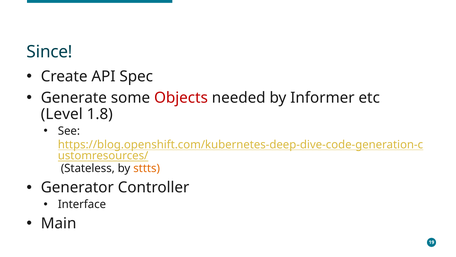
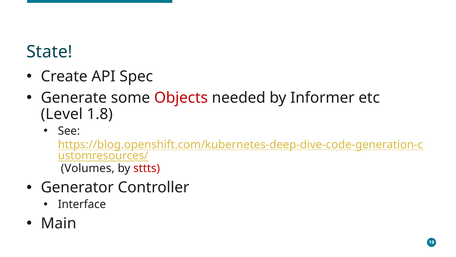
Since: Since -> State
Stateless: Stateless -> Volumes
sttts colour: orange -> red
